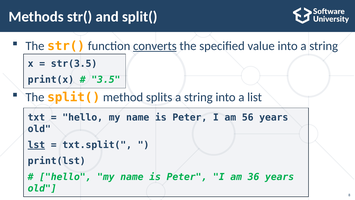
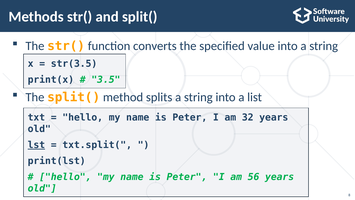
converts underline: present -> none
56: 56 -> 32
36: 36 -> 56
